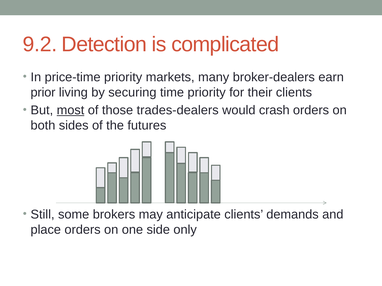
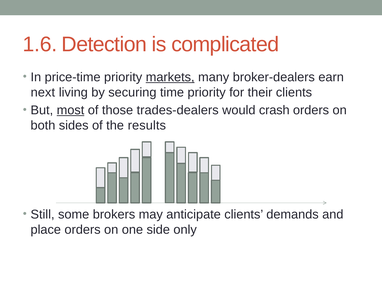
9.2: 9.2 -> 1.6
markets underline: none -> present
prior: prior -> next
futures: futures -> results
